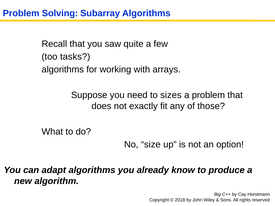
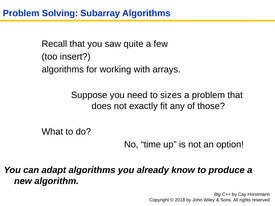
tasks: tasks -> insert
size: size -> time
